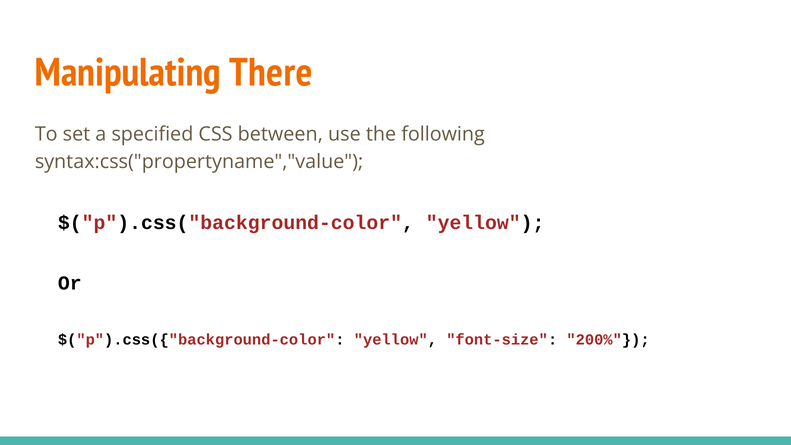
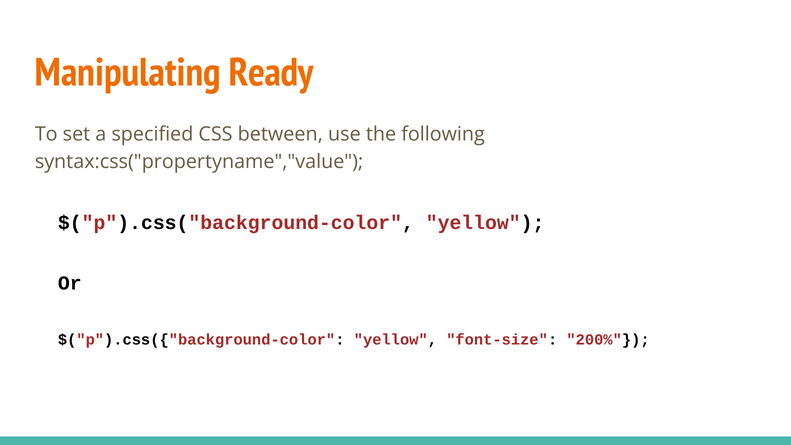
There: There -> Ready
